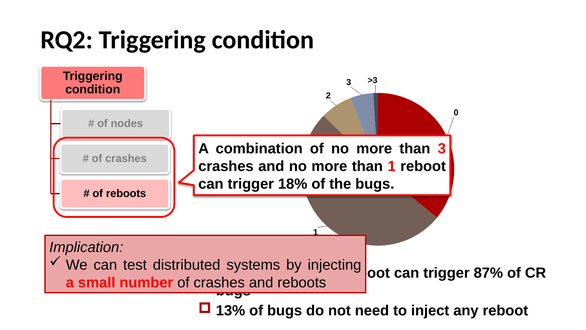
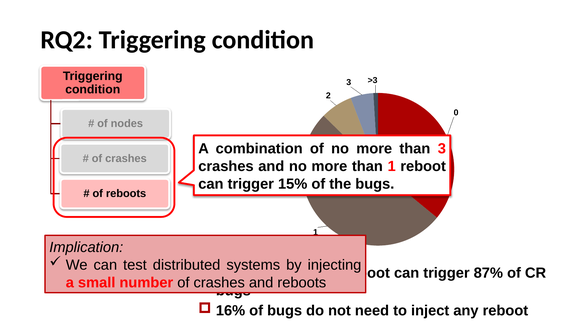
18%: 18% -> 15%
13%: 13% -> 16%
